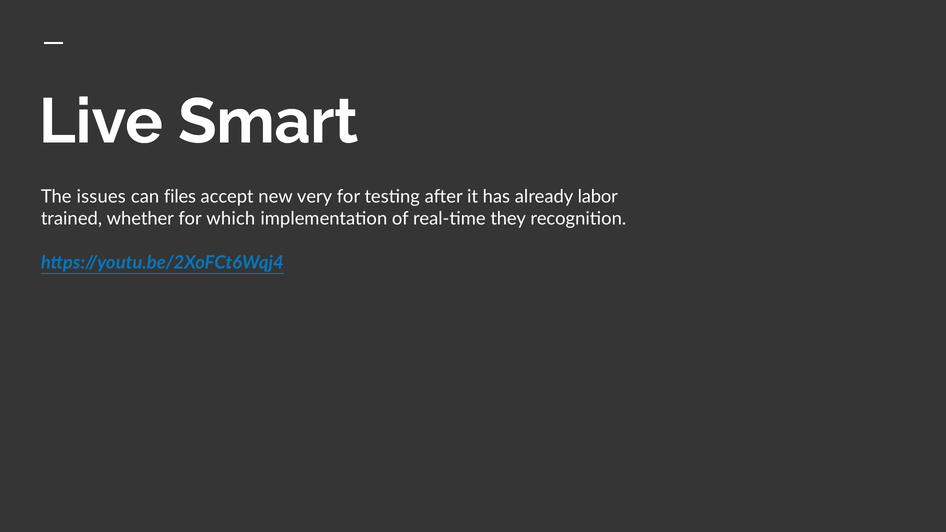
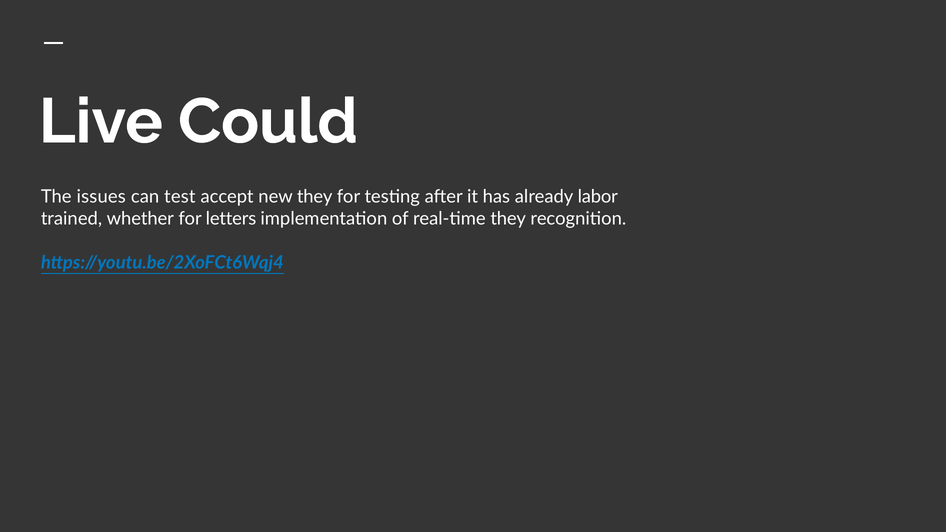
Smart: Smart -> Could
files: files -> test
new very: very -> they
which: which -> letters
